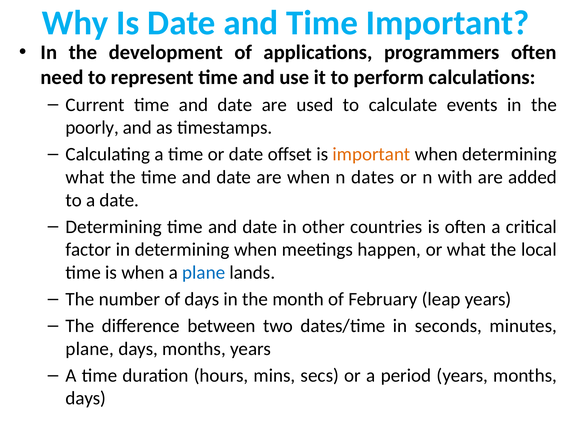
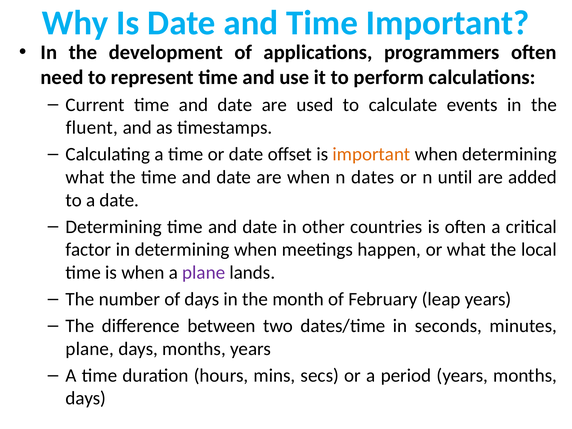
poorly: poorly -> fluent
with: with -> until
plane at (204, 272) colour: blue -> purple
